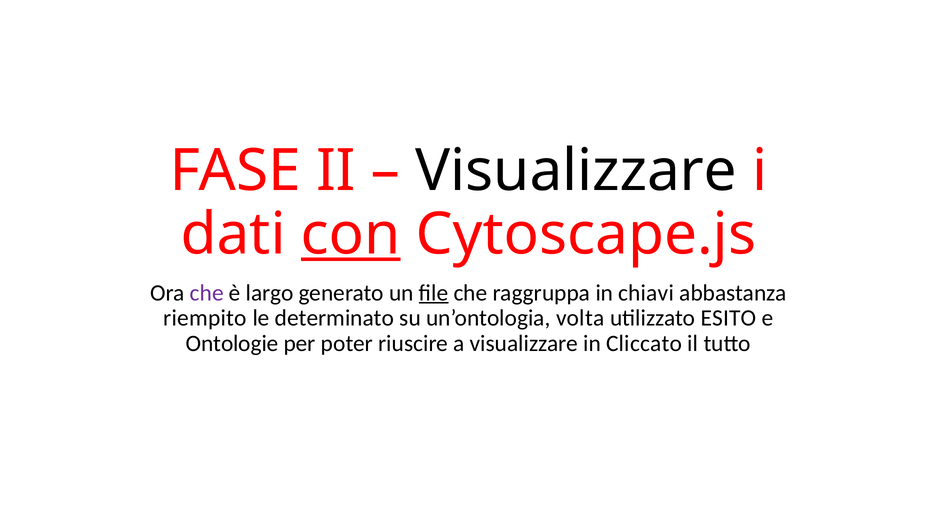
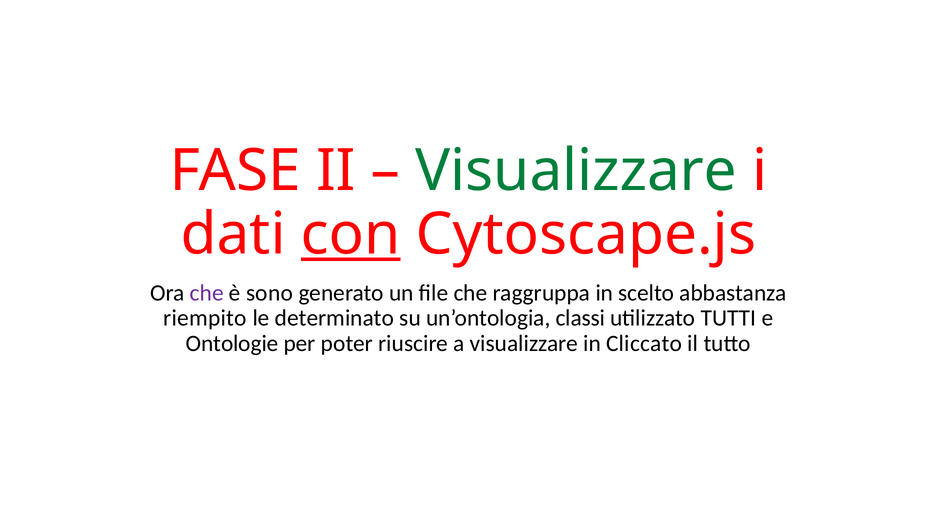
Visualizzare at (576, 171) colour: black -> green
largo: largo -> sono
ﬁle underline: present -> none
chiavi: chiavi -> scelto
volta: volta -> classi
ESITO: ESITO -> TUTTI
